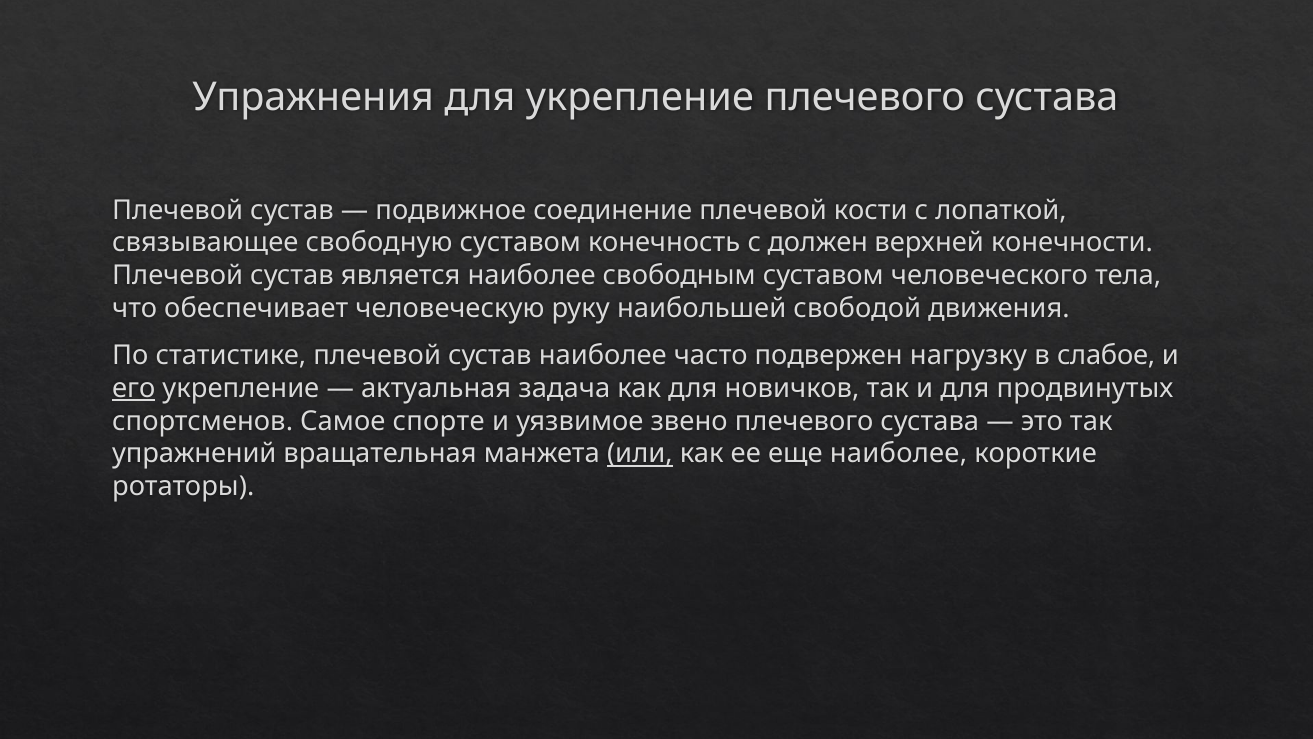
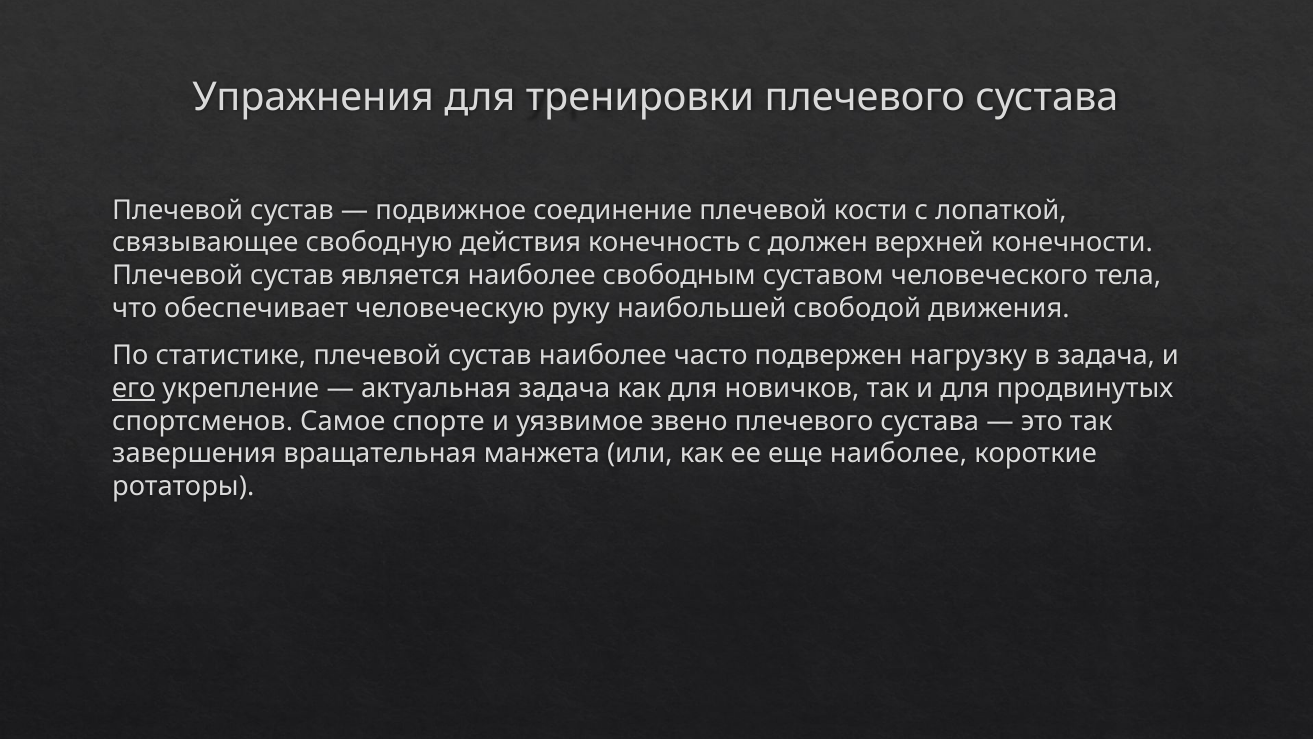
для укрепление: укрепление -> тренировки
свободную суставом: суставом -> действия
в слабое: слабое -> задача
упражнений: упражнений -> завершения
или underline: present -> none
